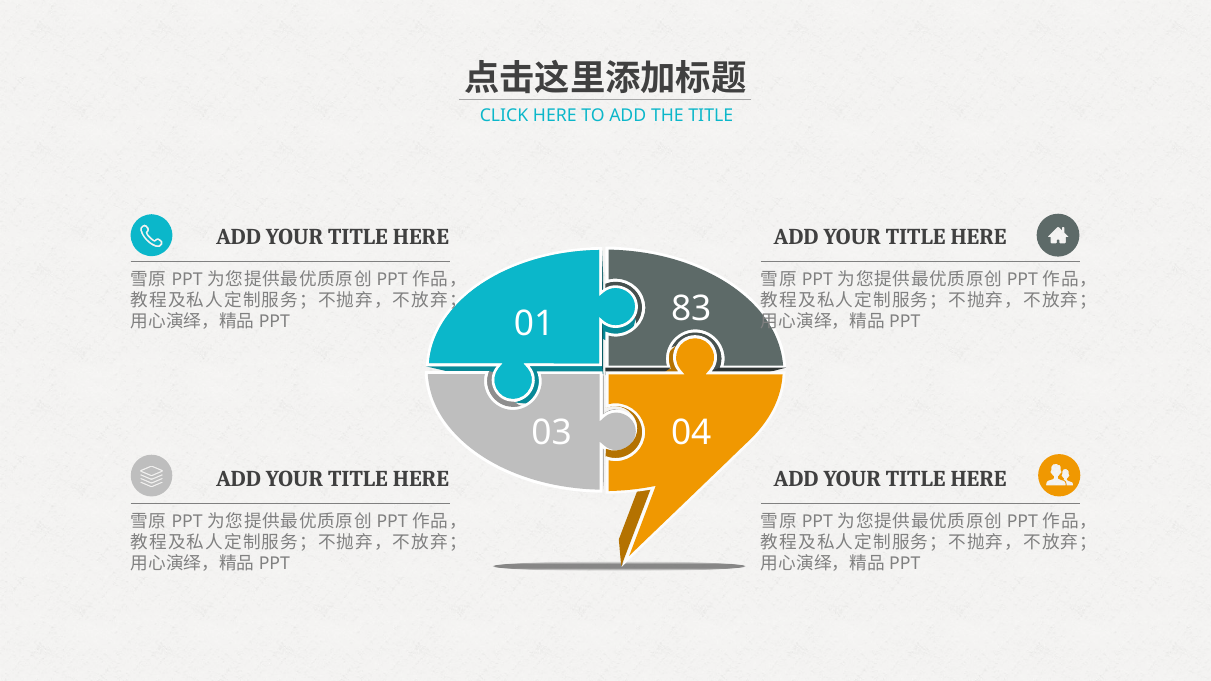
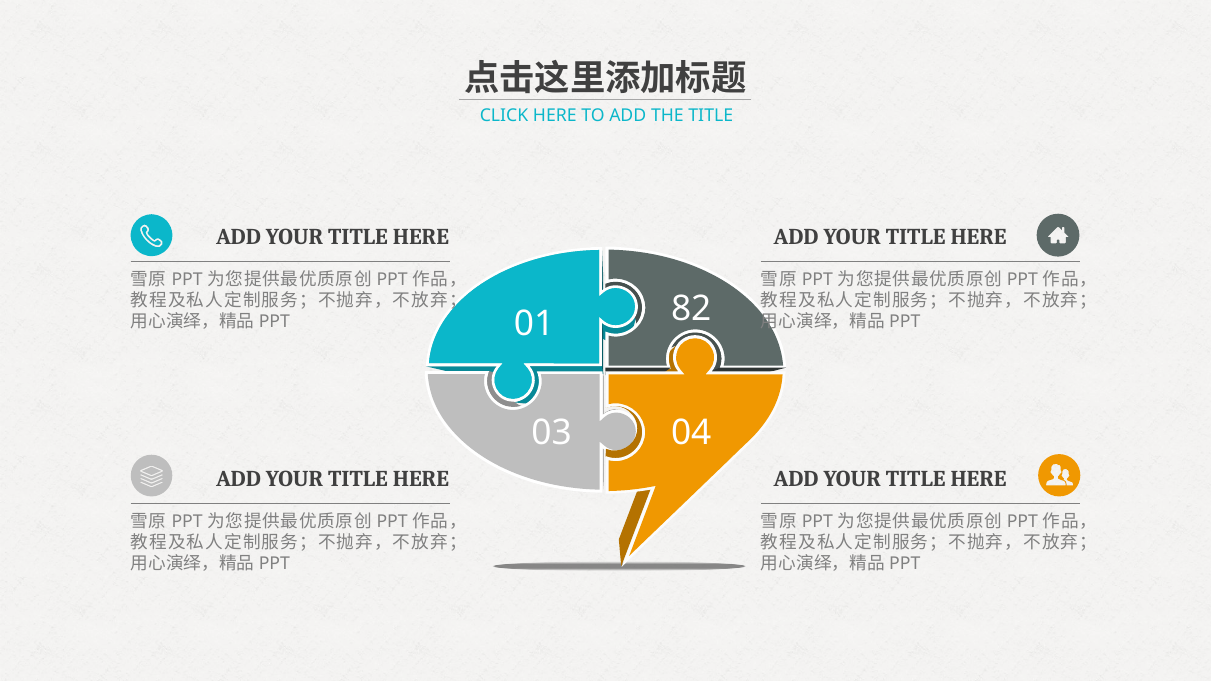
83: 83 -> 82
